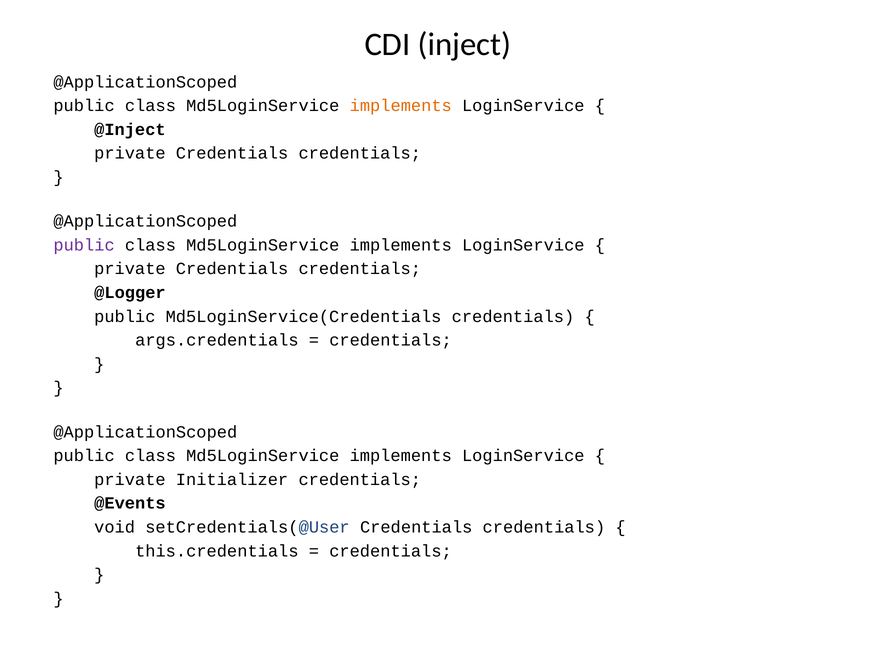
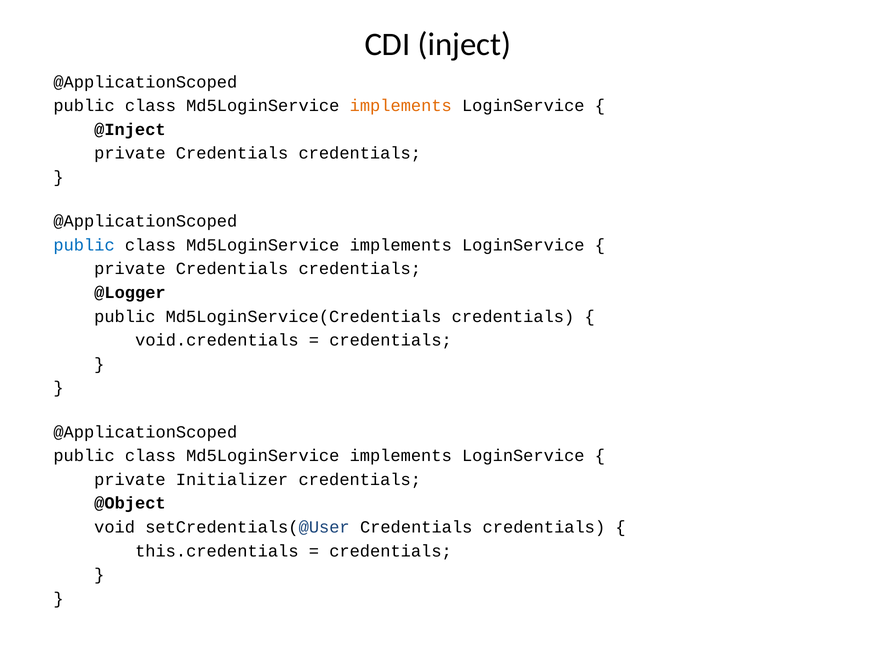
public at (84, 245) colour: purple -> blue
args.credentials: args.credentials -> void.credentials
@Events: @Events -> @Object
